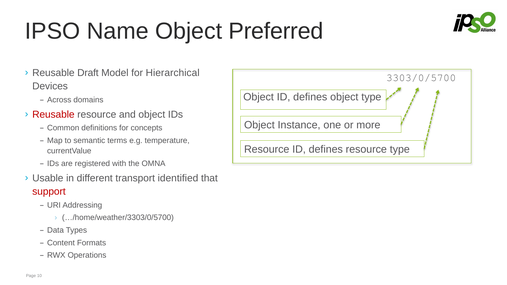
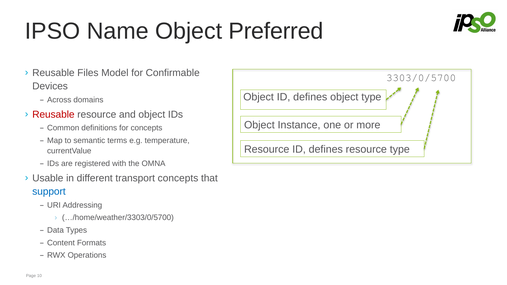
Draft: Draft -> Files
Hierarchical: Hierarchical -> Confirmable
transport identified: identified -> concepts
support colour: red -> blue
